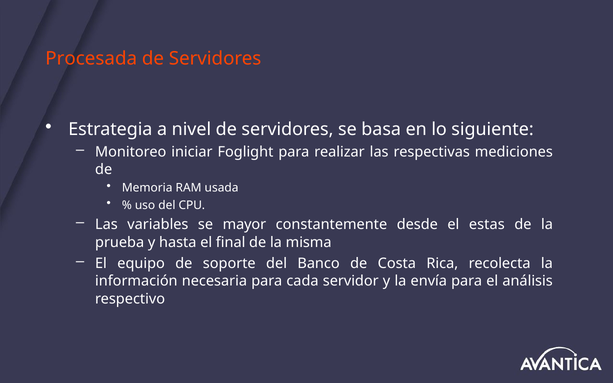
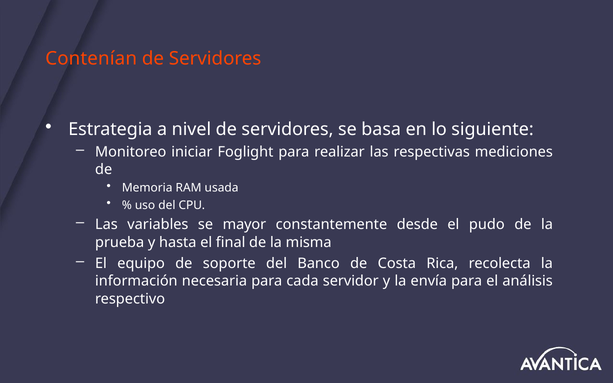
Procesada: Procesada -> Contenían
estas: estas -> pudo
